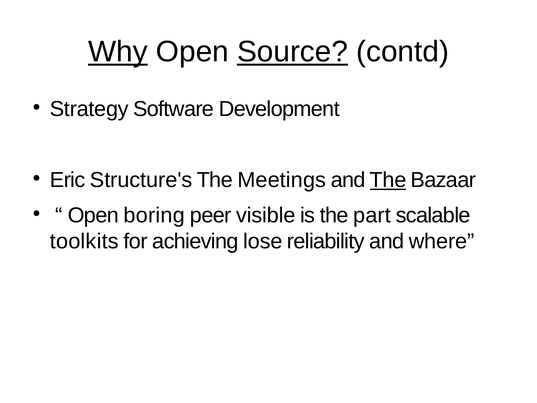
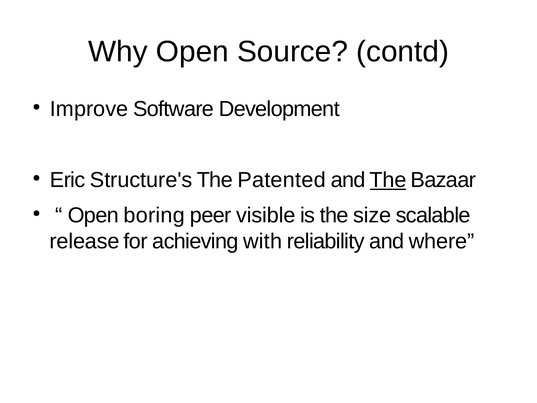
Why underline: present -> none
Source underline: present -> none
Strategy: Strategy -> Improve
Meetings: Meetings -> Patented
part: part -> size
toolkits: toolkits -> release
lose: lose -> with
